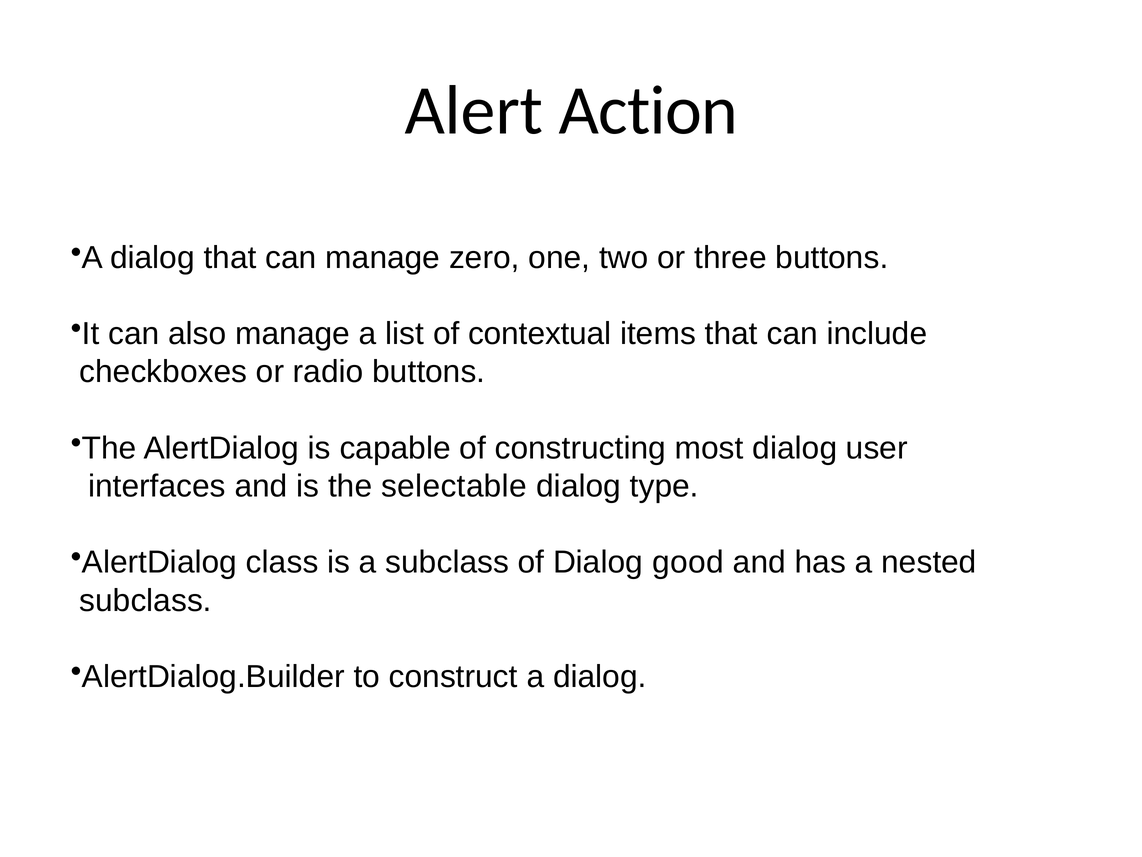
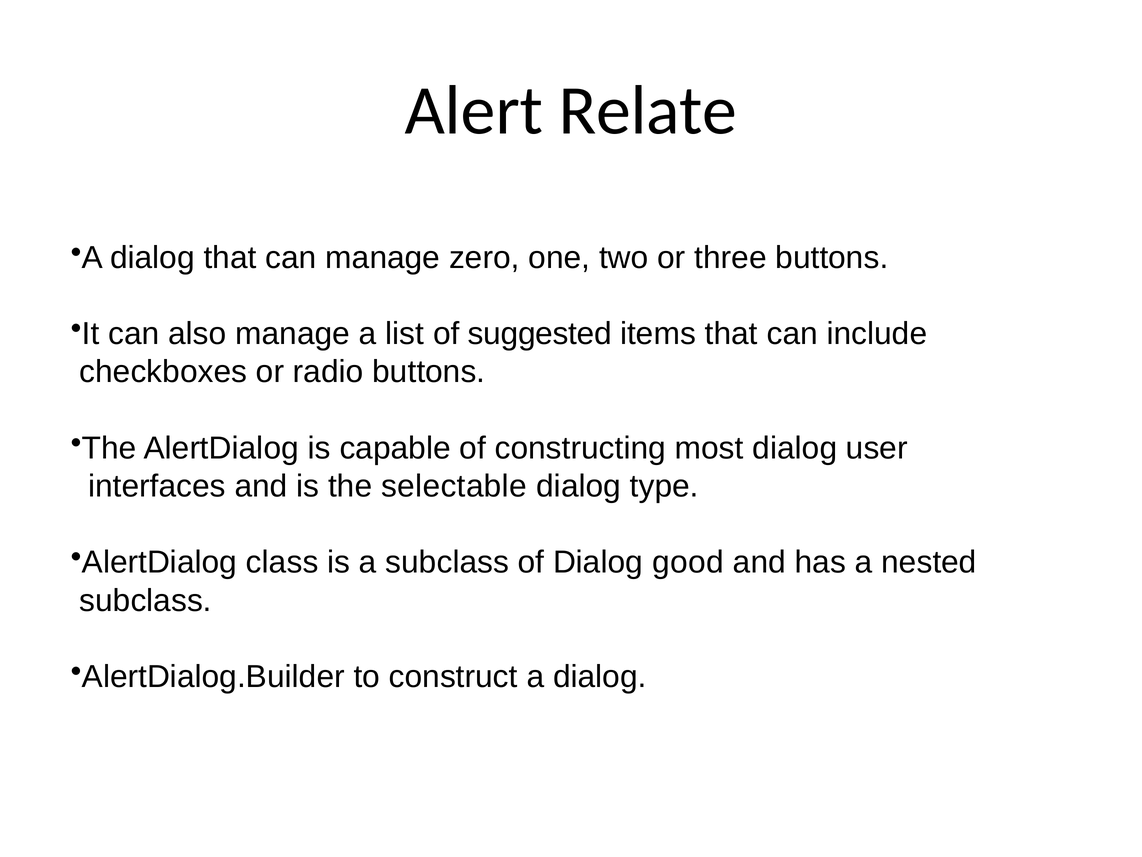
Action: Action -> Relate
contextual: contextual -> suggested
